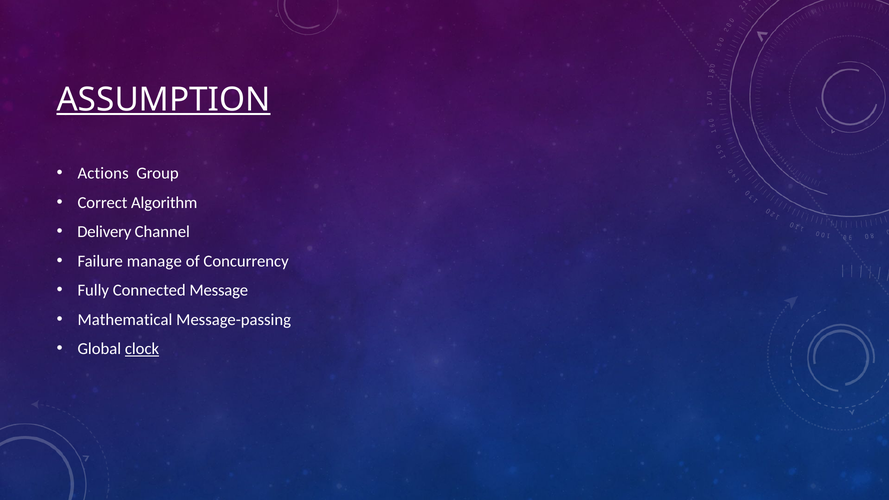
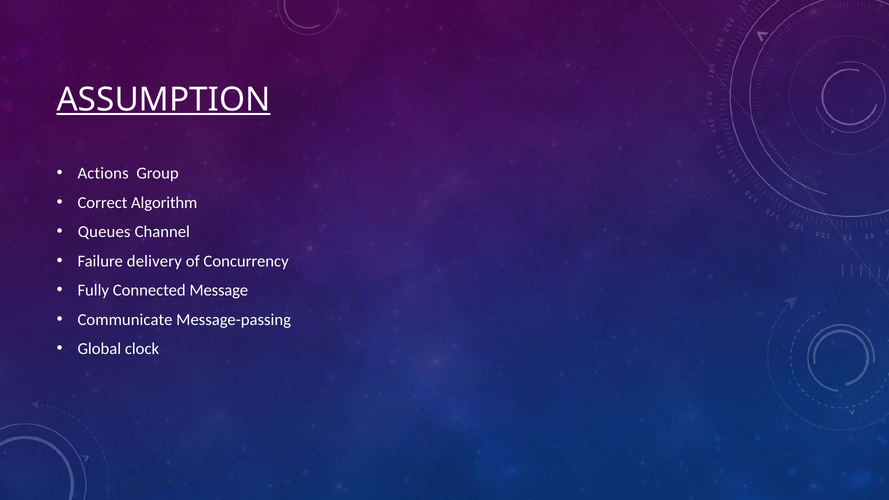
Delivery: Delivery -> Queues
manage: manage -> delivery
Mathematical: Mathematical -> Communicate
clock underline: present -> none
